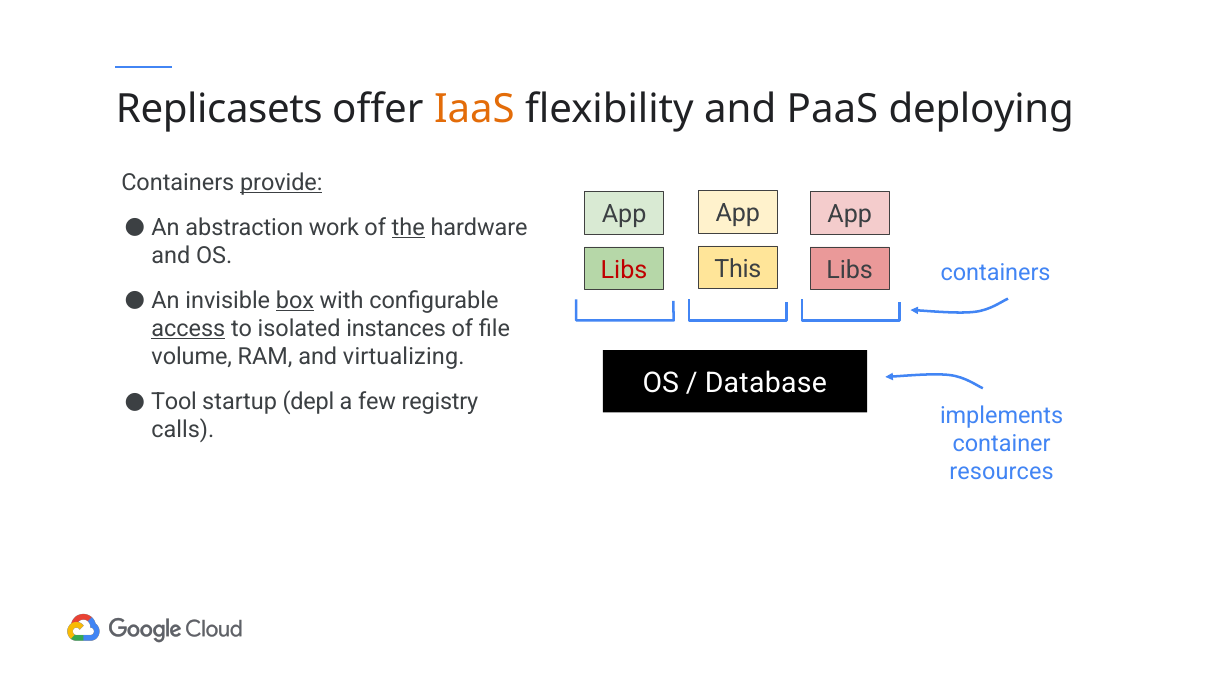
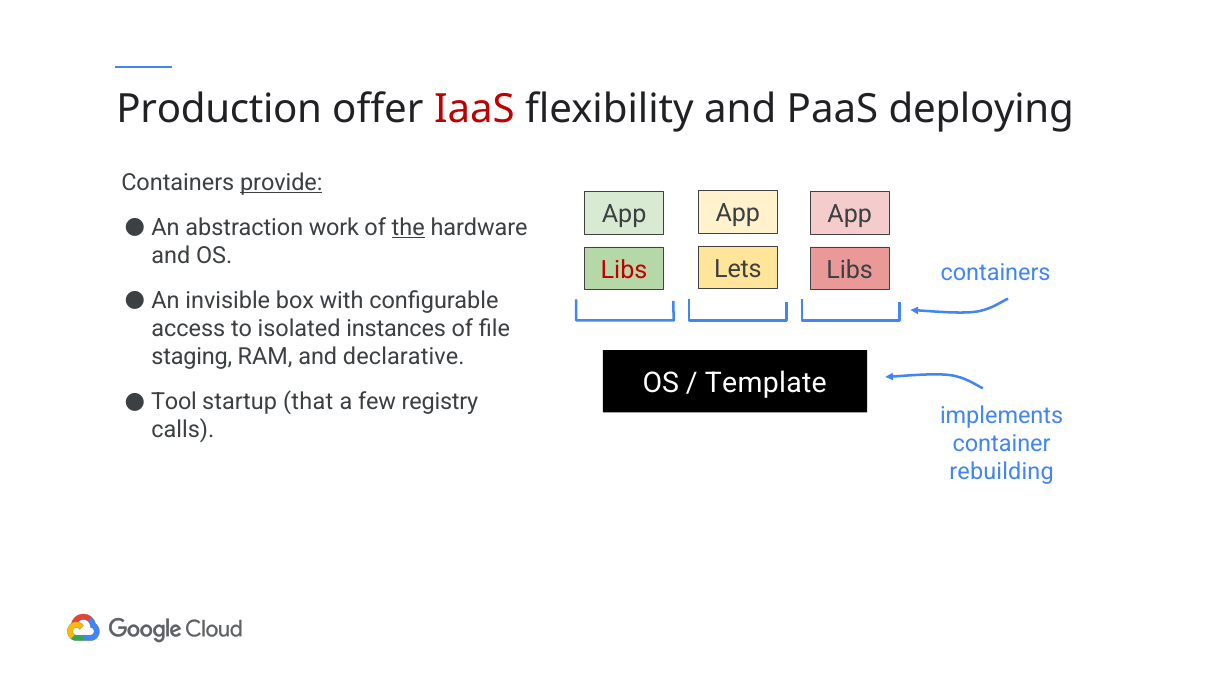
Replicasets: Replicasets -> Production
IaaS colour: orange -> red
This: This -> Lets
box underline: present -> none
access underline: present -> none
volume: volume -> staging
virtualizing: virtualizing -> declarative
Database: Database -> Template
depl: depl -> that
resources: resources -> rebuilding
